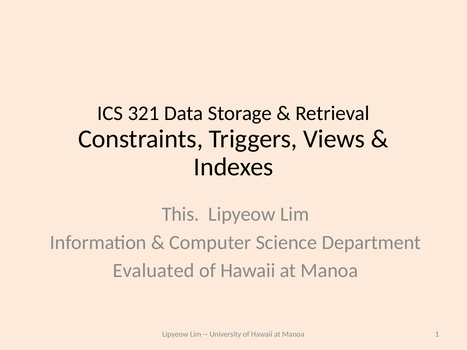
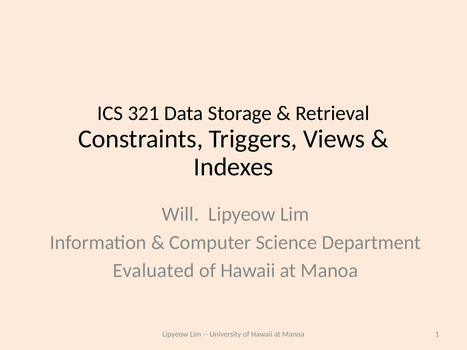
This: This -> Will
